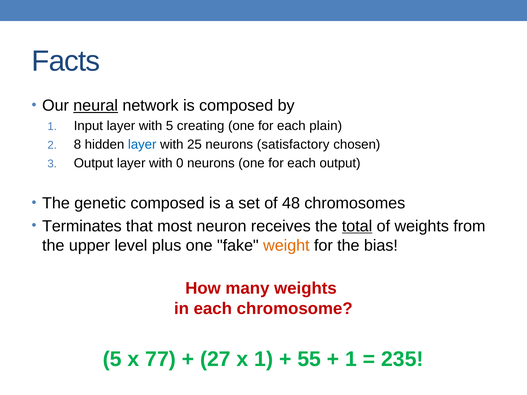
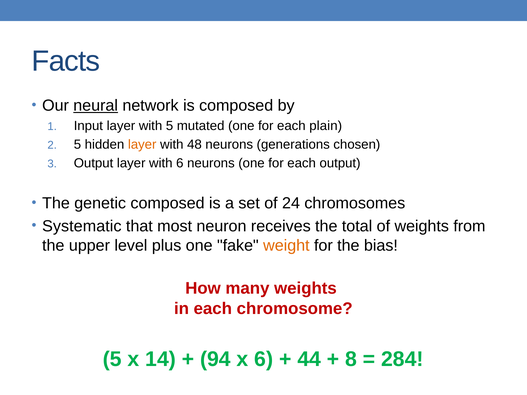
creating: creating -> mutated
2 8: 8 -> 5
layer at (142, 145) colour: blue -> orange
25: 25 -> 48
satisfactory: satisfactory -> generations
with 0: 0 -> 6
48: 48 -> 24
Terminates: Terminates -> Systematic
total underline: present -> none
77: 77 -> 14
27: 27 -> 94
x 1: 1 -> 6
55: 55 -> 44
1 at (351, 359): 1 -> 8
235: 235 -> 284
